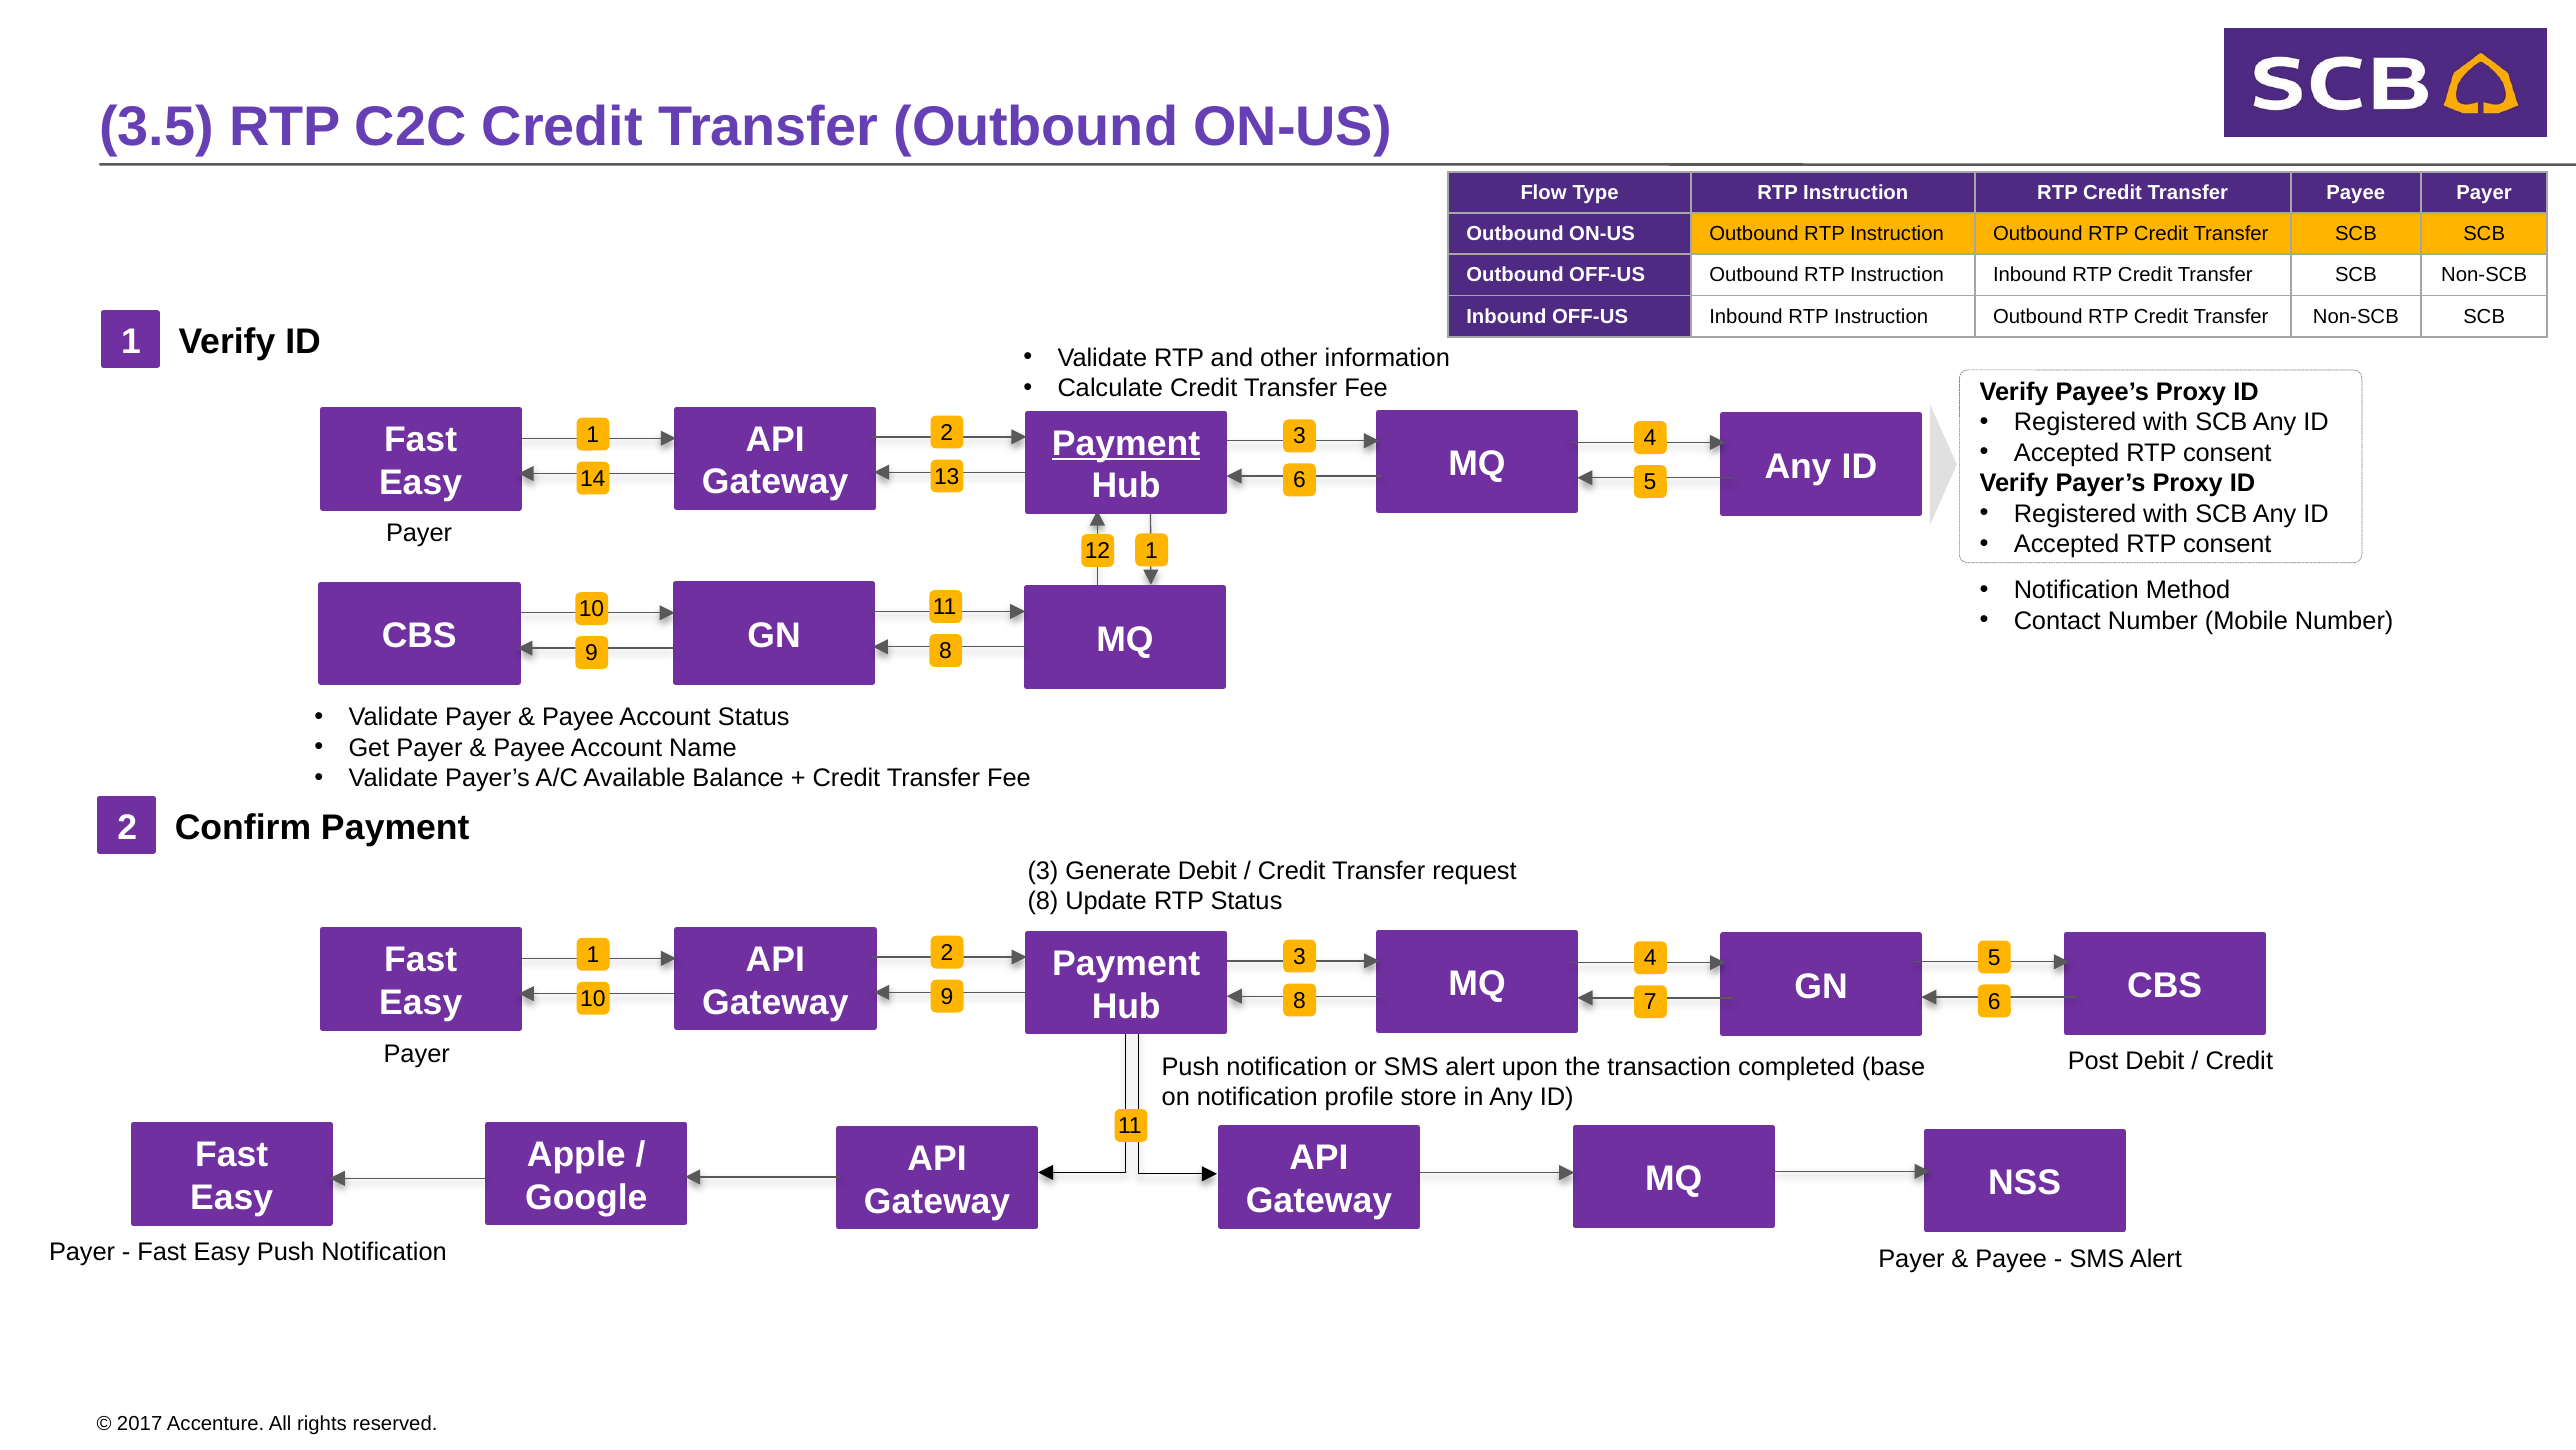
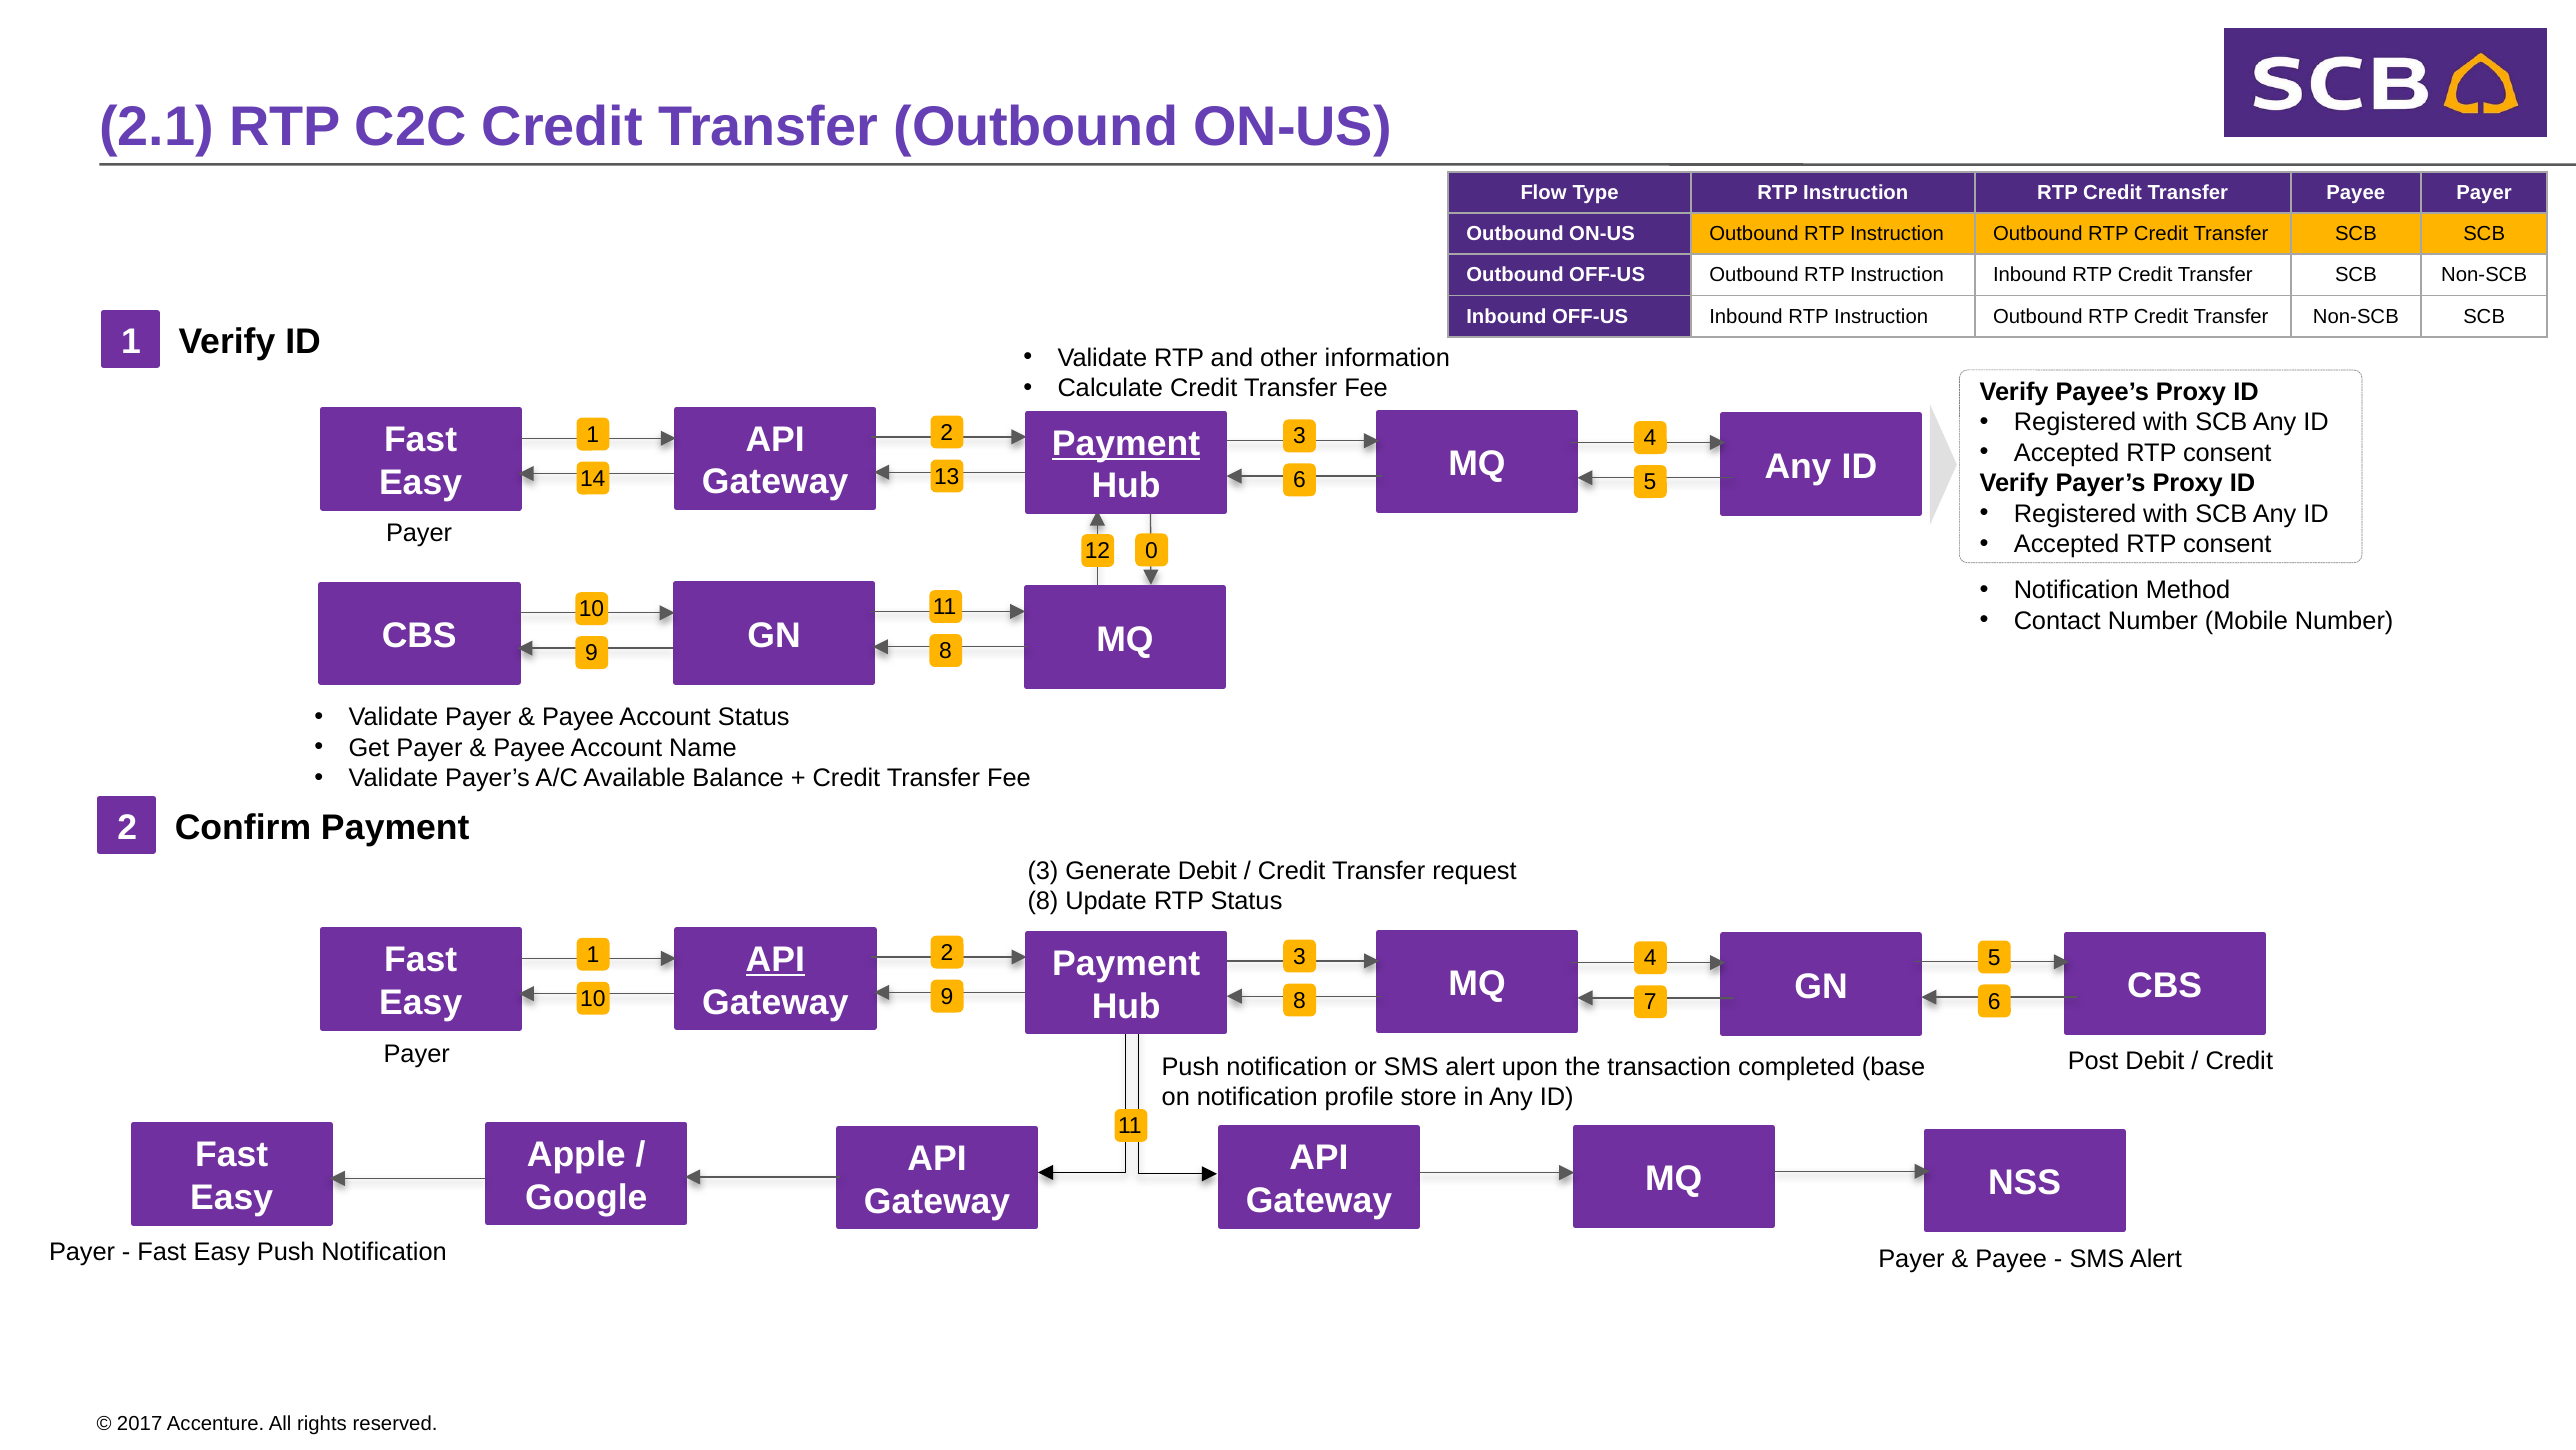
3.5: 3.5 -> 2.1
12 1: 1 -> 0
API at (775, 960) underline: none -> present
